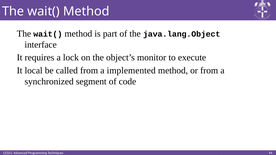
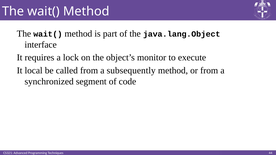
implemented: implemented -> subsequently
